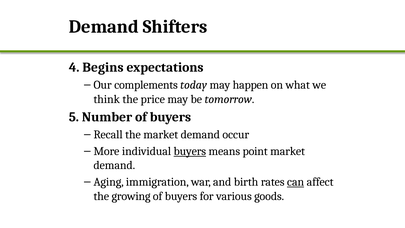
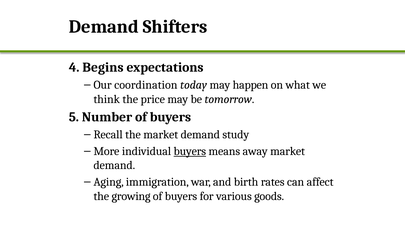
complements: complements -> coordination
occur: occur -> study
point: point -> away
can underline: present -> none
